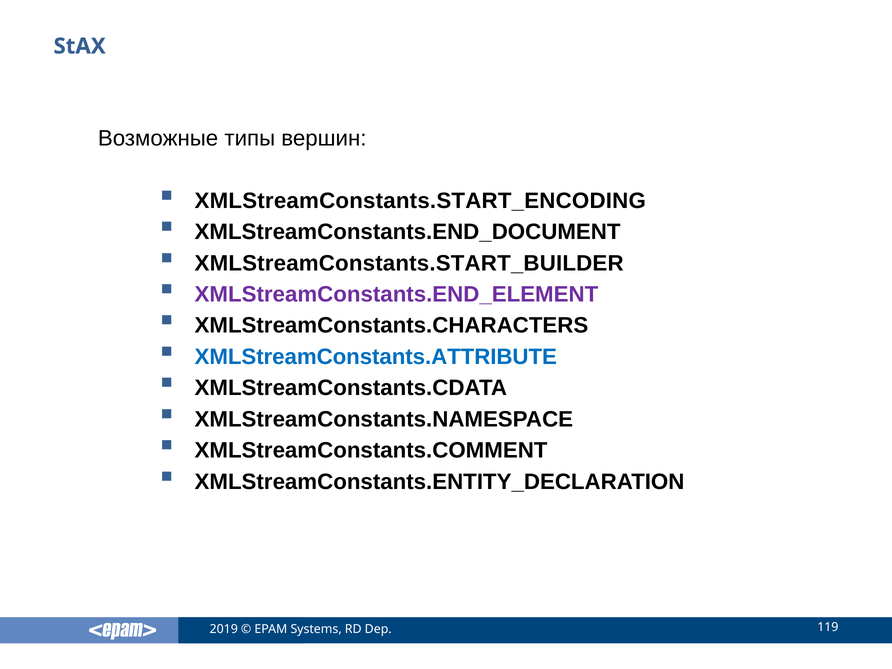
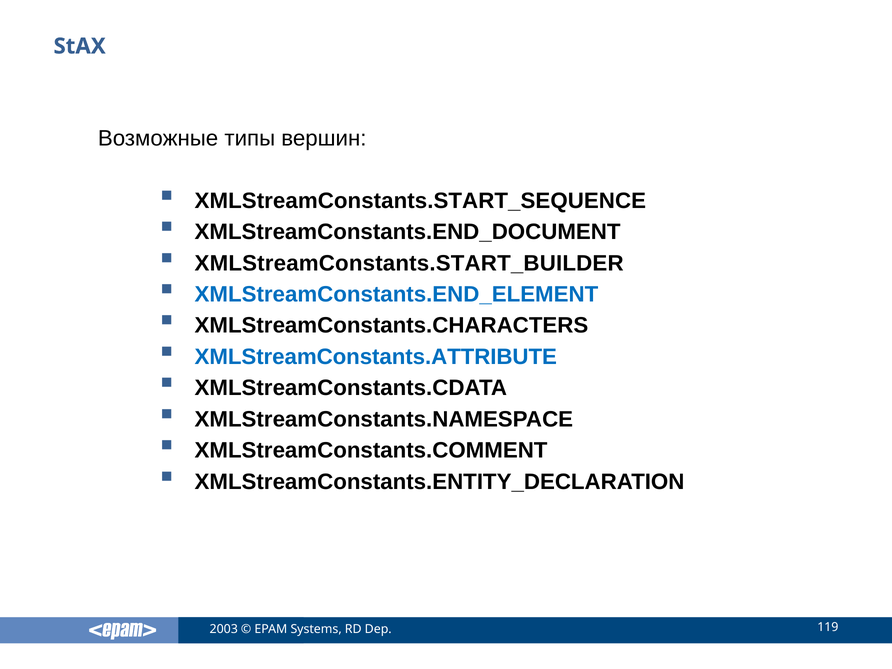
XMLStreamConstants.START_ENCODING: XMLStreamConstants.START_ENCODING -> XMLStreamConstants.START_SEQUENCE
XMLStreamConstants.END_ELEMENT colour: purple -> blue
2019: 2019 -> 2003
